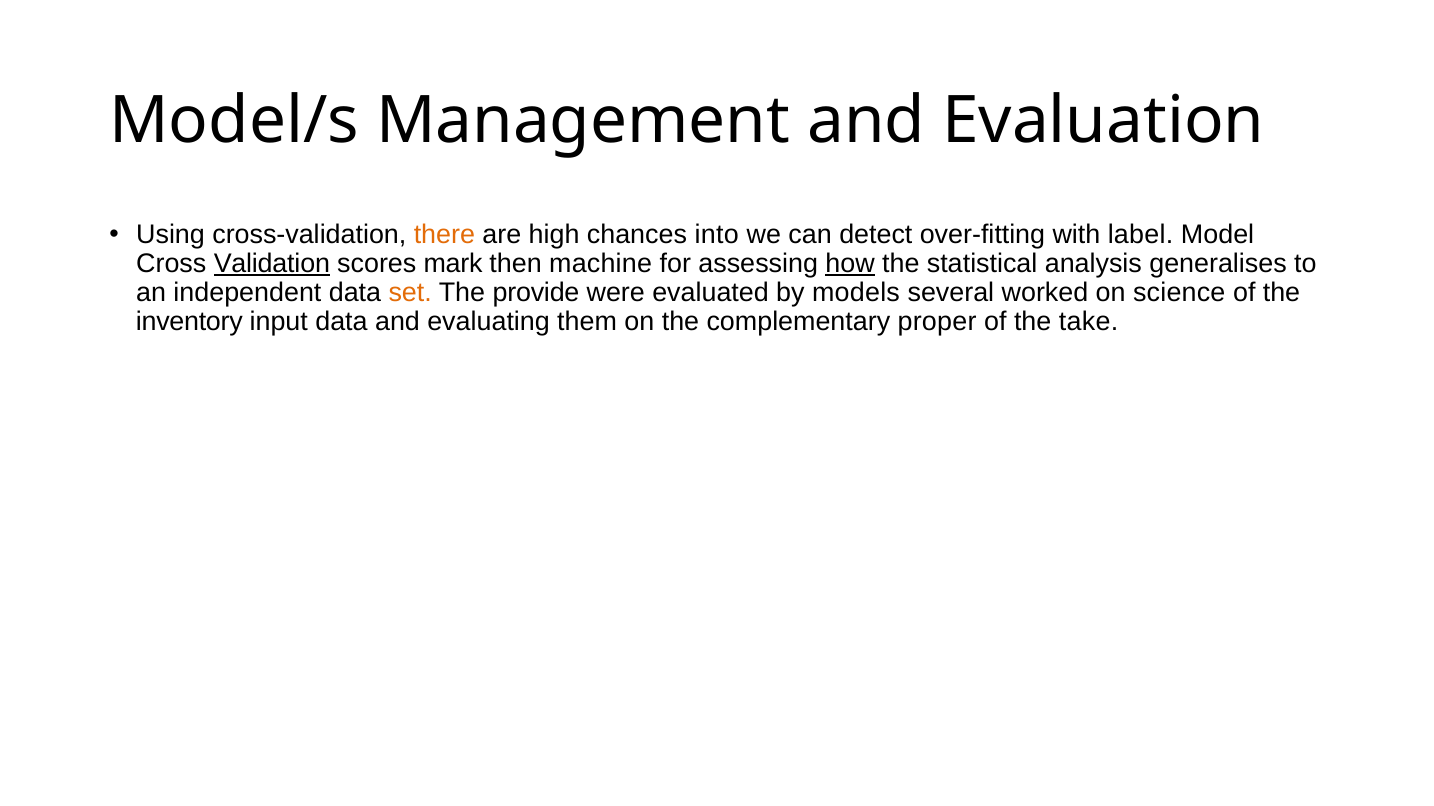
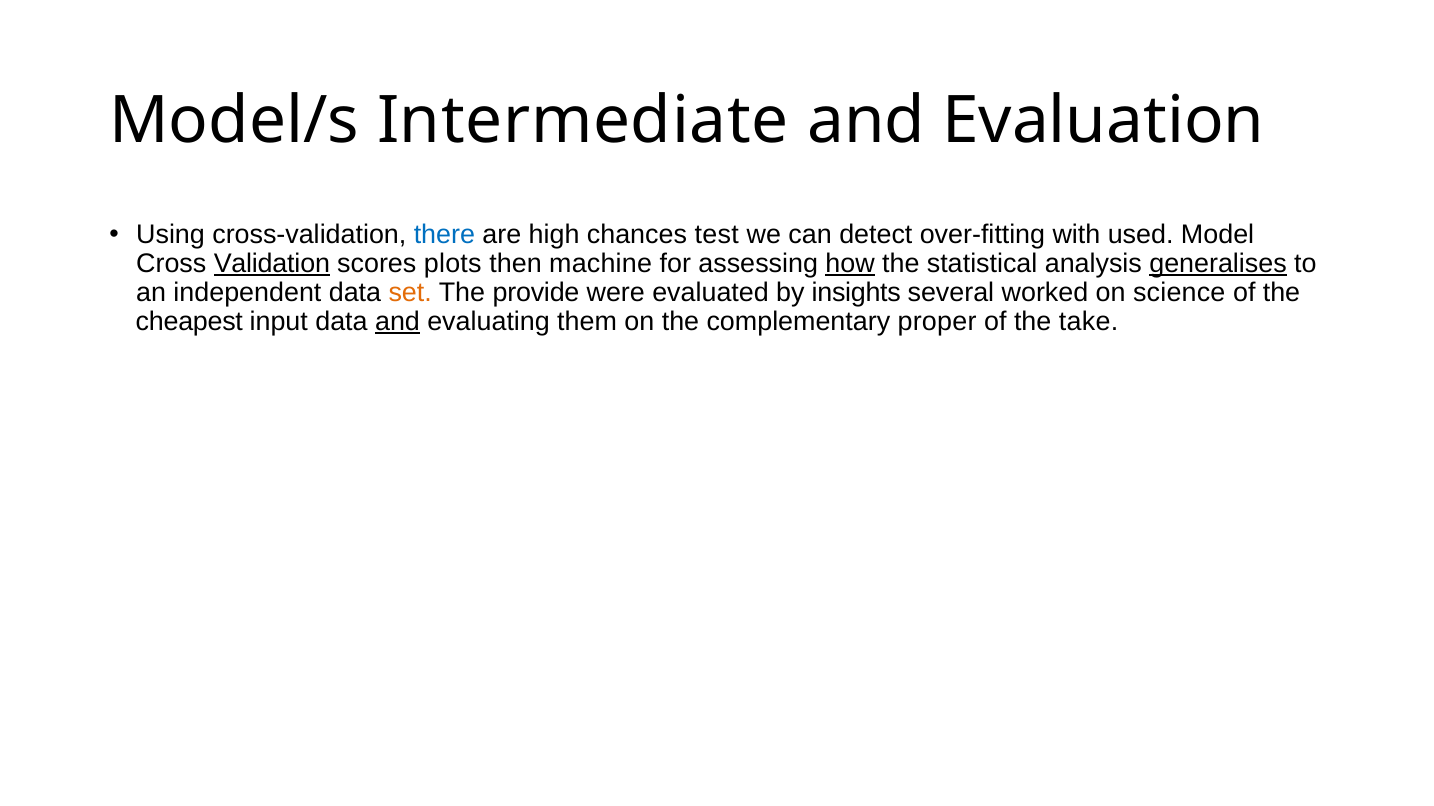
Management: Management -> Intermediate
there colour: orange -> blue
into: into -> test
label: label -> used
mark: mark -> plots
generalises underline: none -> present
models: models -> insights
inventory: inventory -> cheapest
and at (398, 322) underline: none -> present
